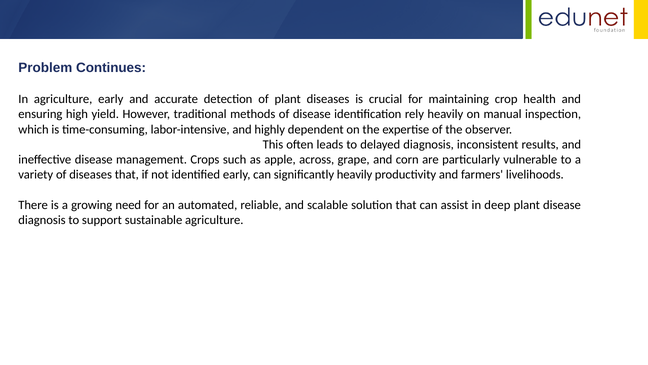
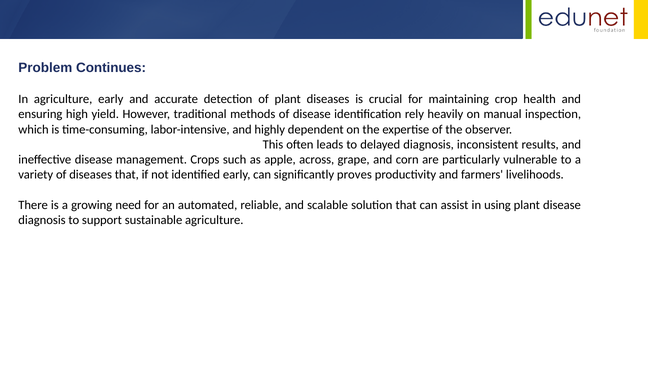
significantly heavily: heavily -> proves
deep: deep -> using
